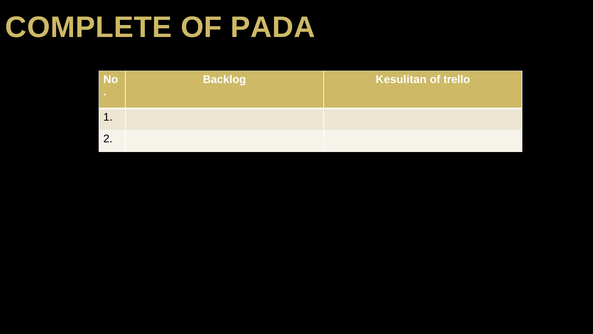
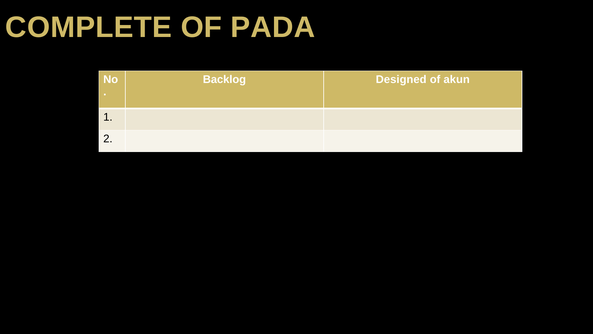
Kesulitan: Kesulitan -> Designed
trello: trello -> akun
